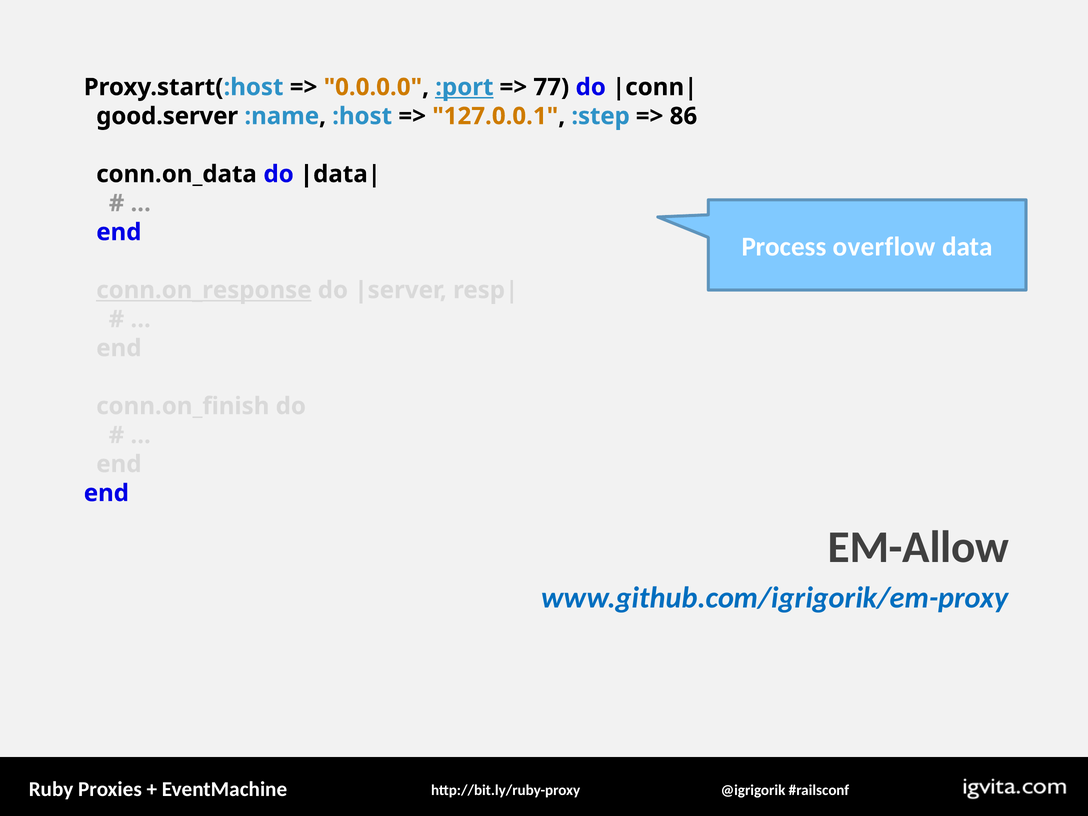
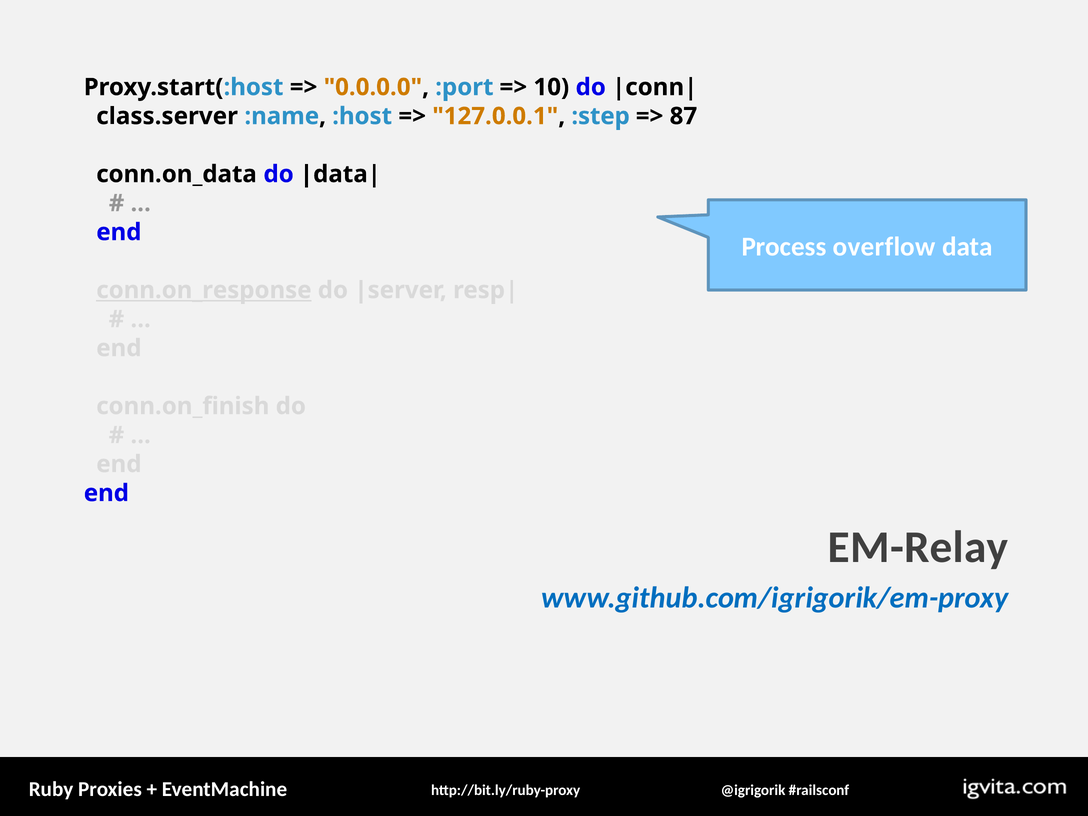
:port underline: present -> none
77: 77 -> 10
good.server: good.server -> class.server
86: 86 -> 87
EM-Allow: EM-Allow -> EM-Relay
